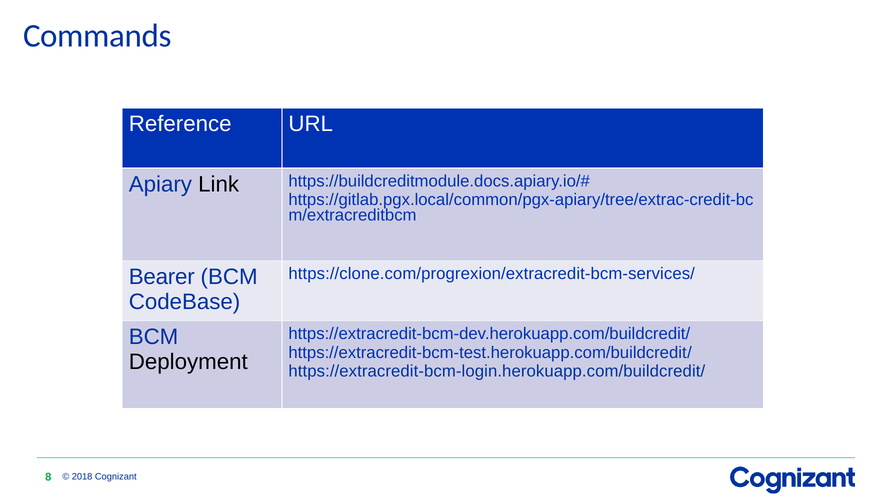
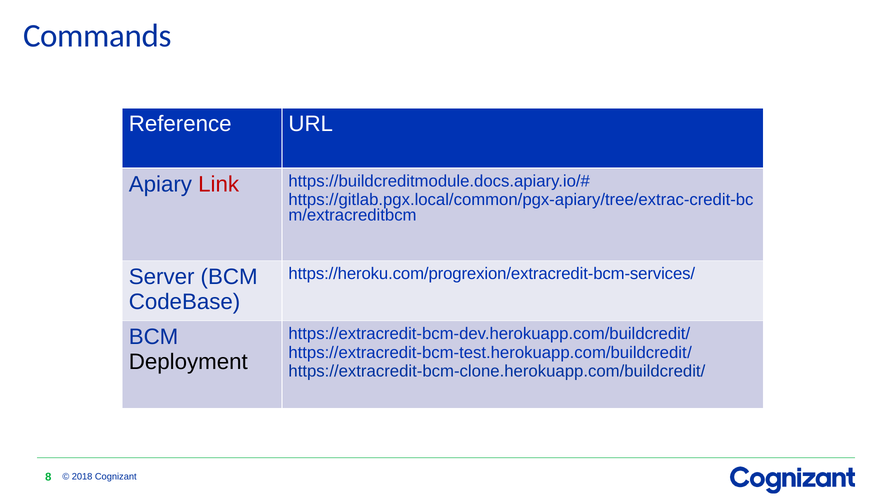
Link colour: black -> red
https://clone.com/progrexion/extracredit-bcm-services/: https://clone.com/progrexion/extracredit-bcm-services/ -> https://heroku.com/progrexion/extracredit-bcm-services/
Bearer: Bearer -> Server
https://extracredit-bcm-login.herokuapp.com/buildcredit/: https://extracredit-bcm-login.herokuapp.com/buildcredit/ -> https://extracredit-bcm-clone.herokuapp.com/buildcredit/
